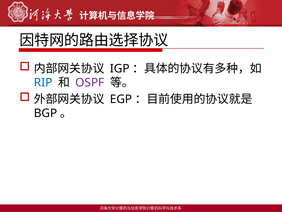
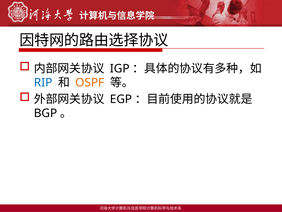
OSPF colour: purple -> orange
